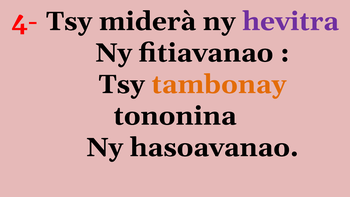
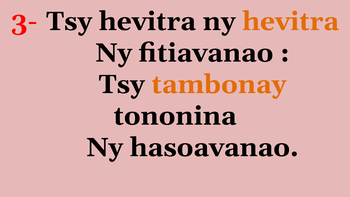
4-: 4- -> 3-
Tsy miderà: miderà -> hevitra
hevitra at (291, 21) colour: purple -> orange
